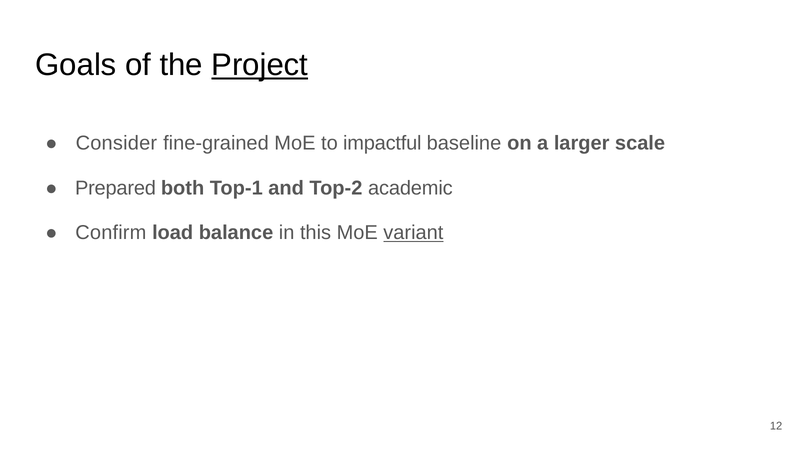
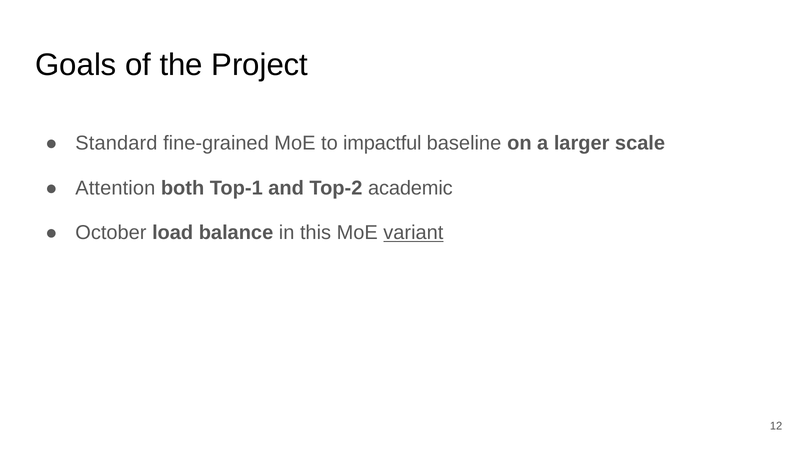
Project underline: present -> none
Consider: Consider -> Standard
Prepared: Prepared -> Attention
Confirm: Confirm -> October
